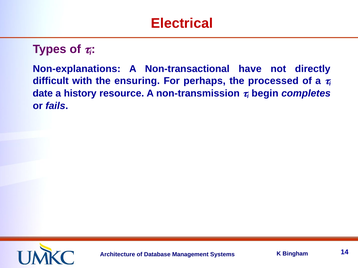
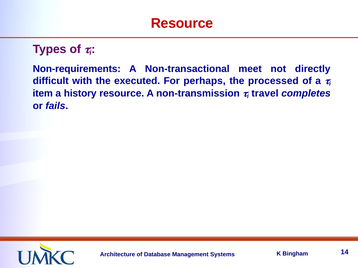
Electrical at (182, 23): Electrical -> Resource
Non-explanations: Non-explanations -> Non-requirements
have: have -> meet
ensuring: ensuring -> executed
date: date -> item
begin: begin -> travel
